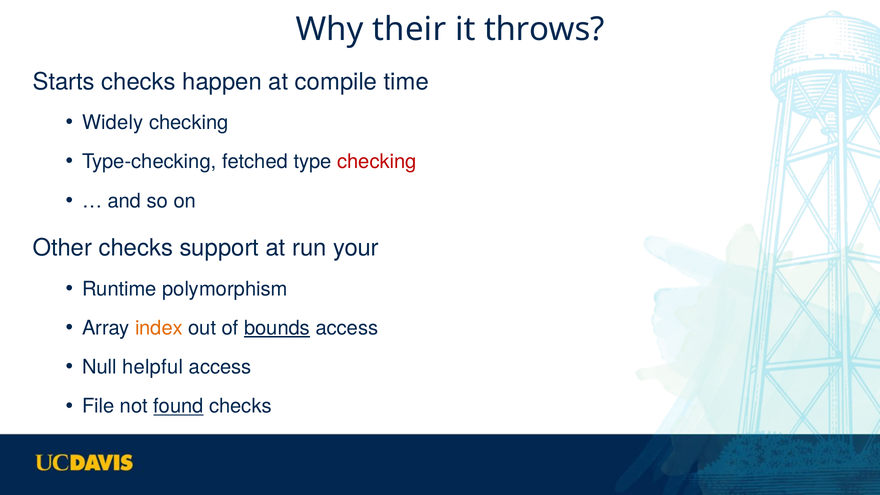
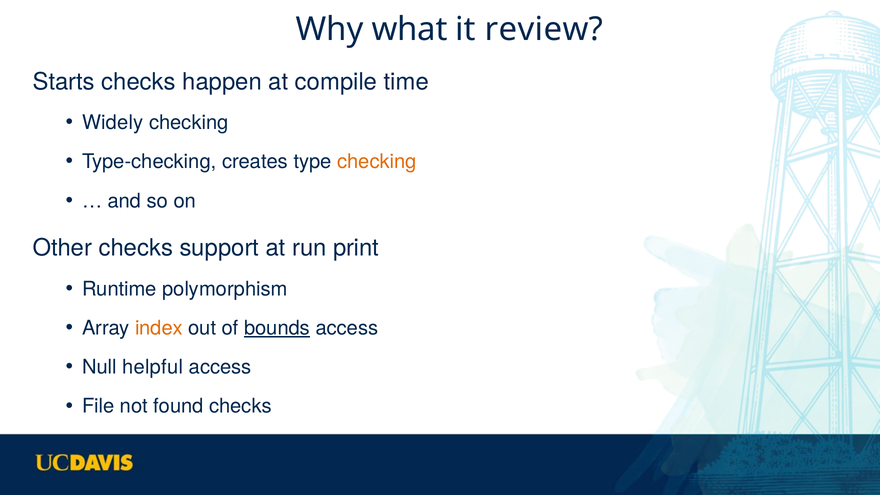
their: their -> what
throws: throws -> review
fetched: fetched -> creates
checking at (377, 162) colour: red -> orange
your: your -> print
found underline: present -> none
